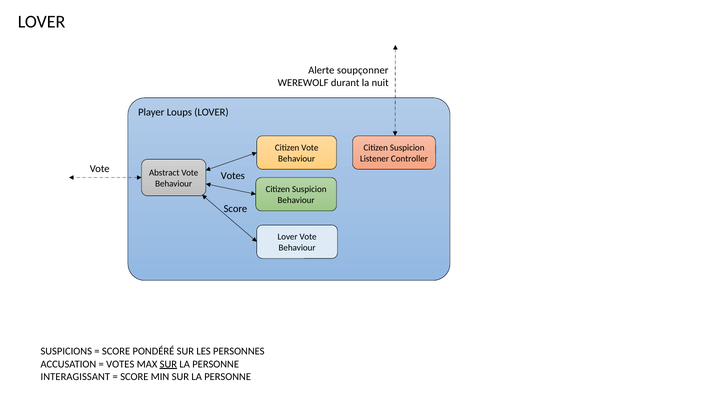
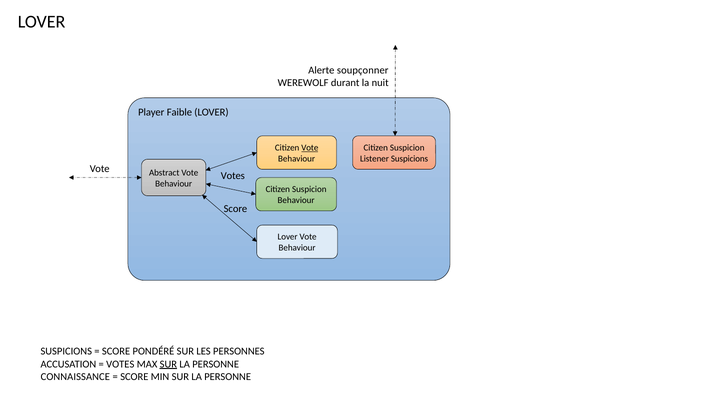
Loups: Loups -> Faible
Vote at (310, 148) underline: none -> present
Listener Controller: Controller -> Suspicions
INTERAGISSANT: INTERAGISSANT -> CONNAISSANCE
